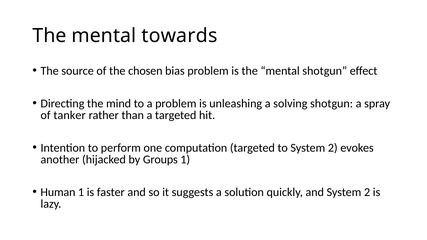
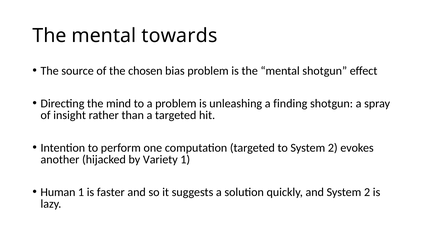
solving: solving -> finding
tanker: tanker -> insight
Groups: Groups -> Variety
